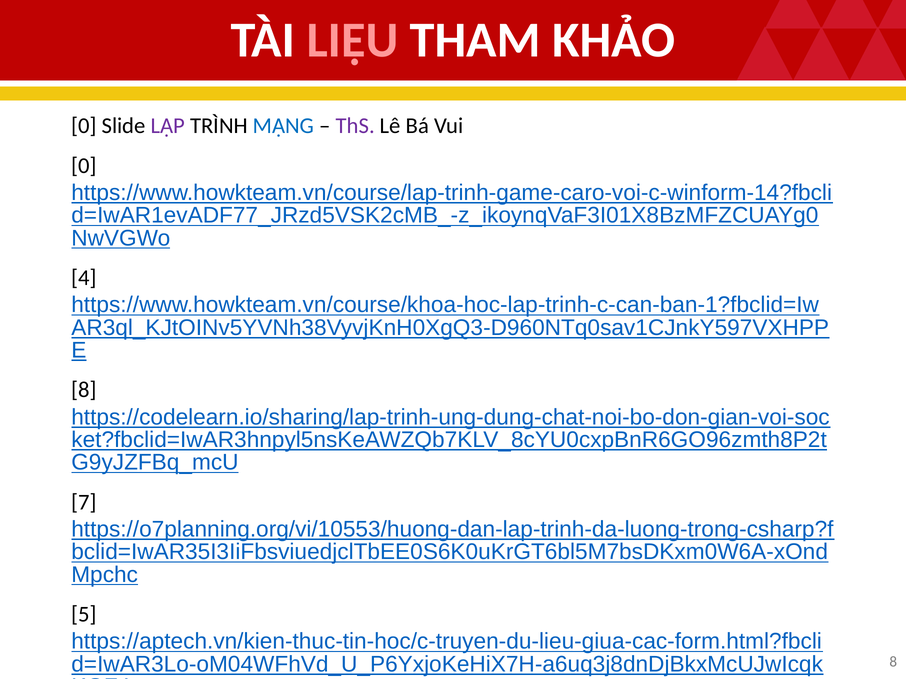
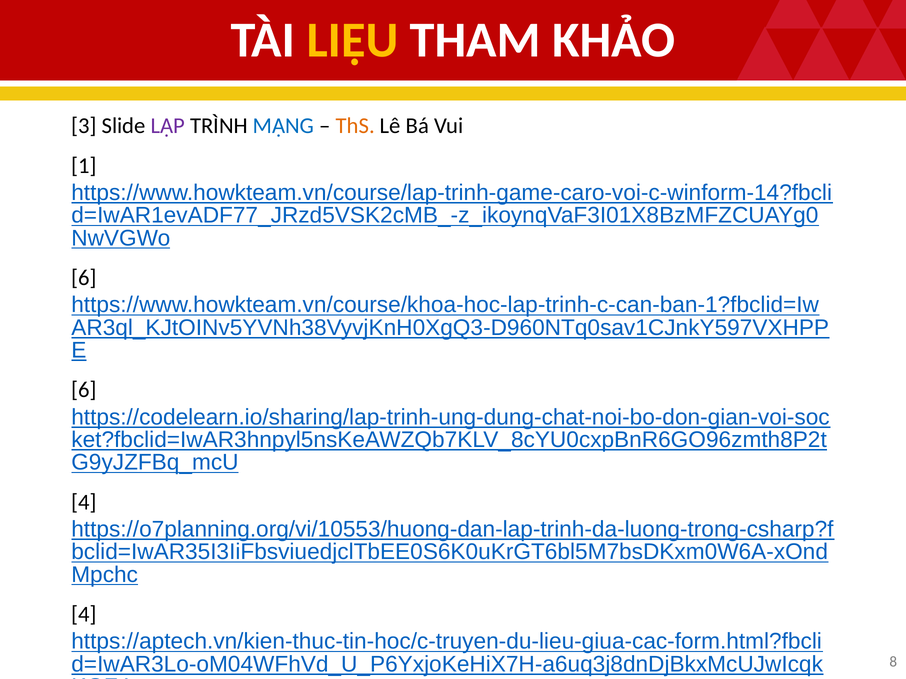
LIỆU colour: pink -> yellow
0 at (84, 126): 0 -> 3
ThS colour: purple -> orange
0 at (84, 166): 0 -> 1
4 at (84, 278): 4 -> 6
8 at (84, 390): 8 -> 6
7 at (84, 503): 7 -> 4
5 at (84, 615): 5 -> 4
